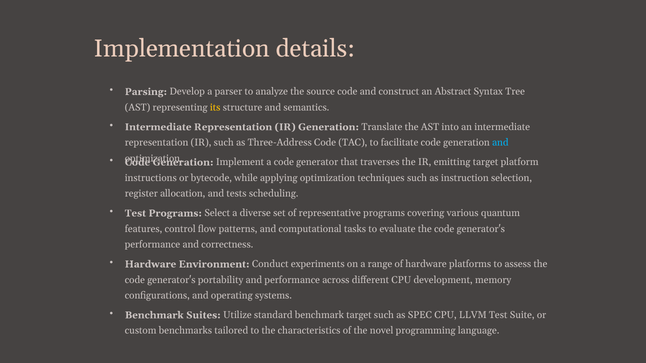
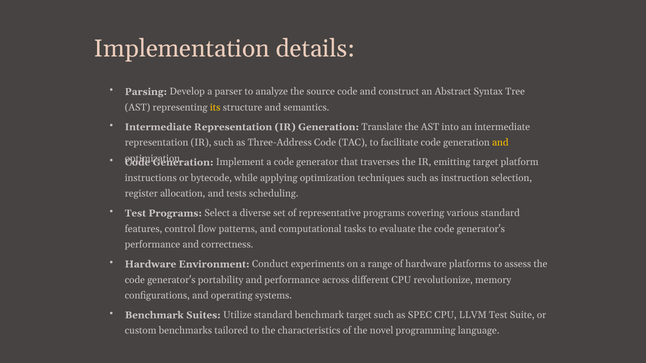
and at (500, 143) colour: light blue -> yellow
various quantum: quantum -> standard
development: development -> revolutionize
